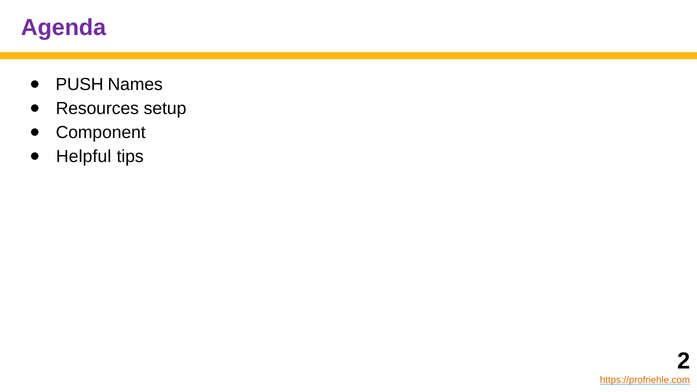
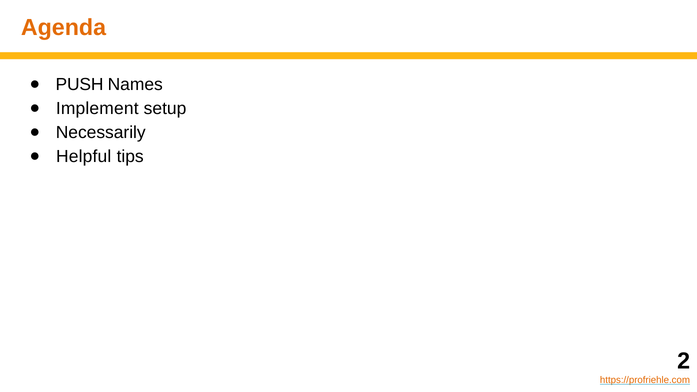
Agenda colour: purple -> orange
Resources: Resources -> Implement
Component: Component -> Necessarily
